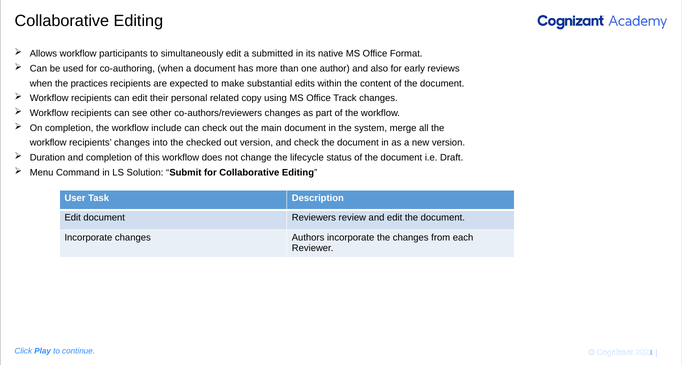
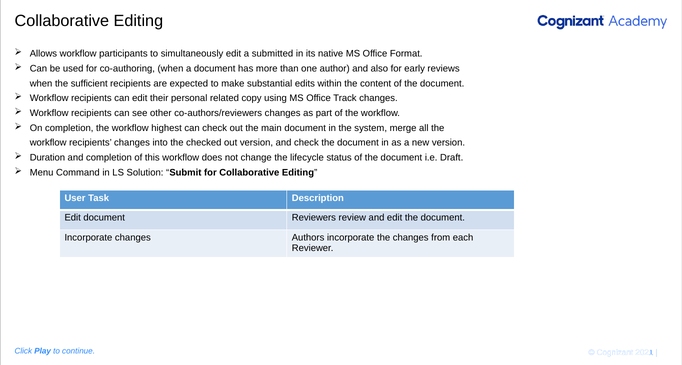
practices: practices -> sufficient
include: include -> highest
